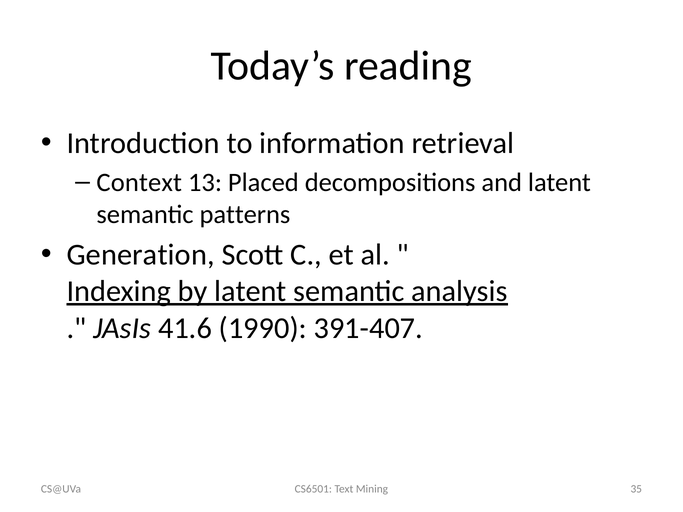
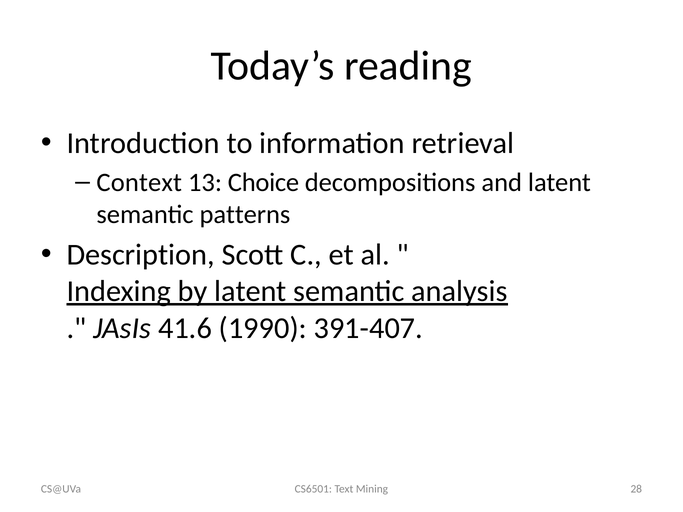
Placed: Placed -> Choice
Generation: Generation -> Description
35: 35 -> 28
